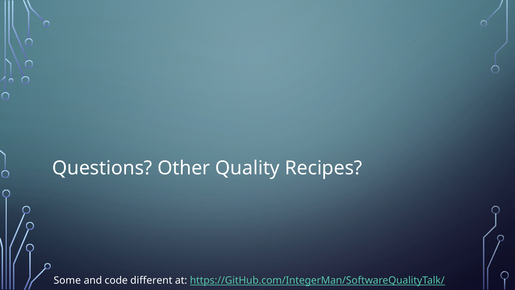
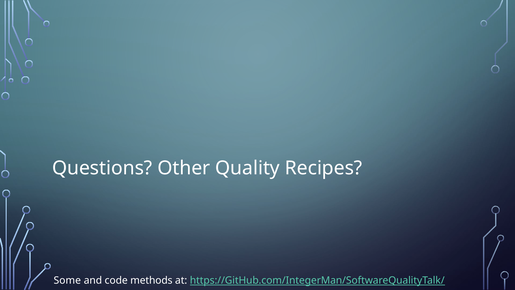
different: different -> methods
